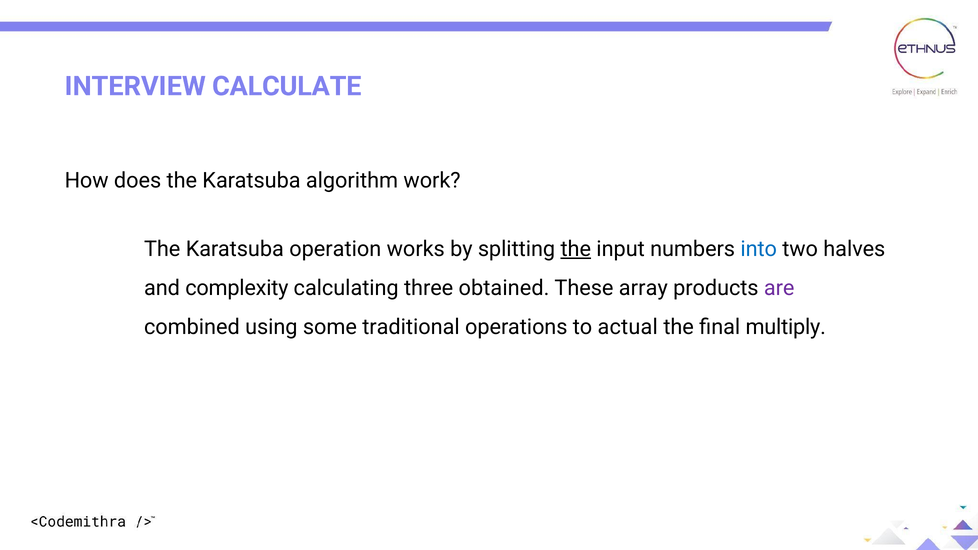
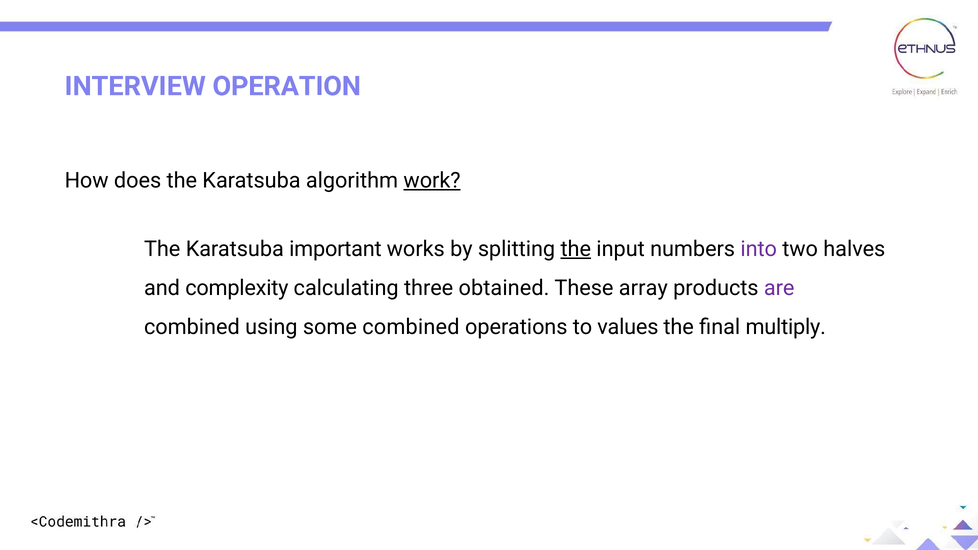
CALCULATE: CALCULATE -> OPERATION
work underline: none -> present
operation: operation -> important
into colour: blue -> purple
some traditional: traditional -> combined
actual: actual -> values
